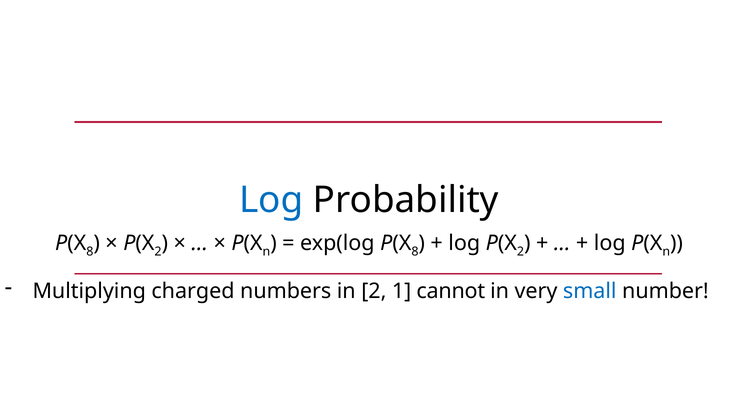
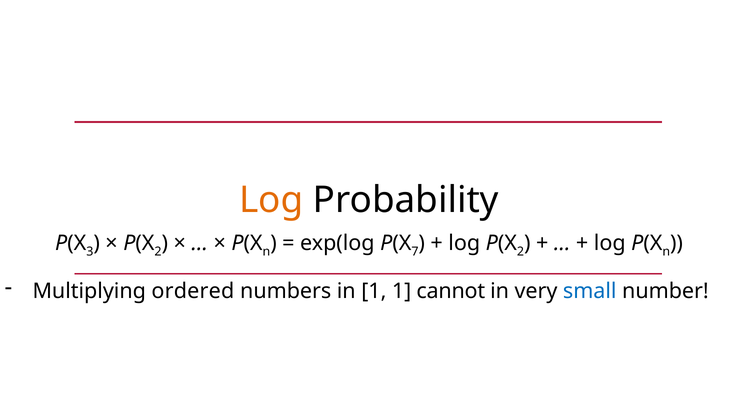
Log at (271, 200) colour: blue -> orange
8 at (90, 252): 8 -> 3
8 at (415, 252): 8 -> 7
charged: charged -> ordered
in 2: 2 -> 1
